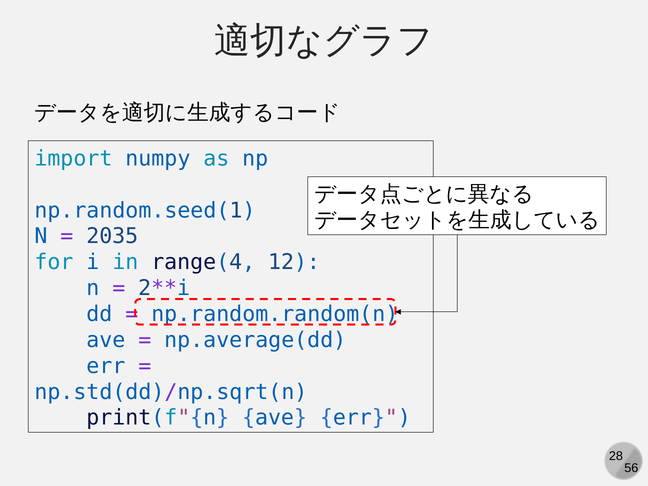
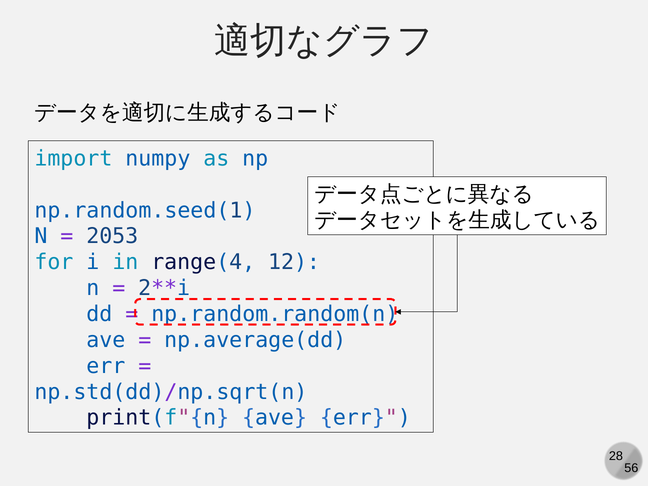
2035: 2035 -> 2053
